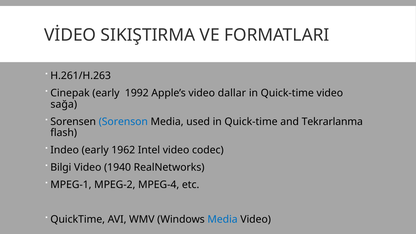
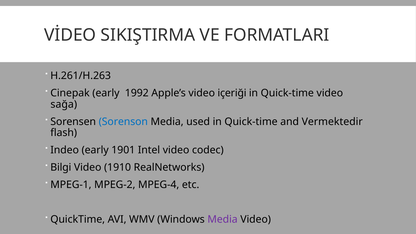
dallar: dallar -> içeriği
Tekrarlanma: Tekrarlanma -> Vermektedir
1962: 1962 -> 1901
1940: 1940 -> 1910
Media at (223, 219) colour: blue -> purple
